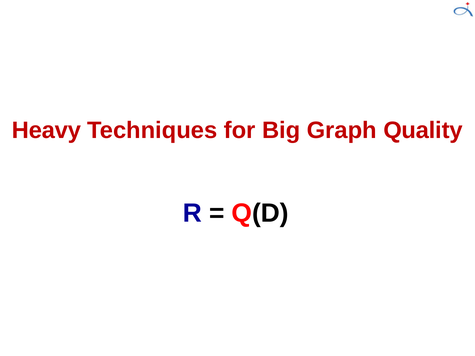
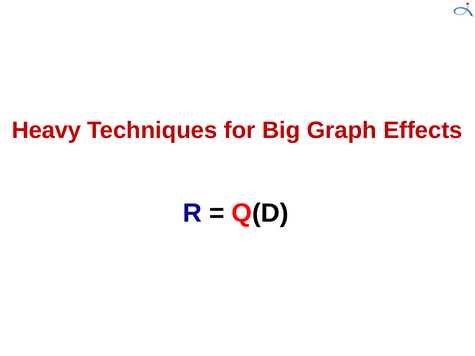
Quality: Quality -> Effects
